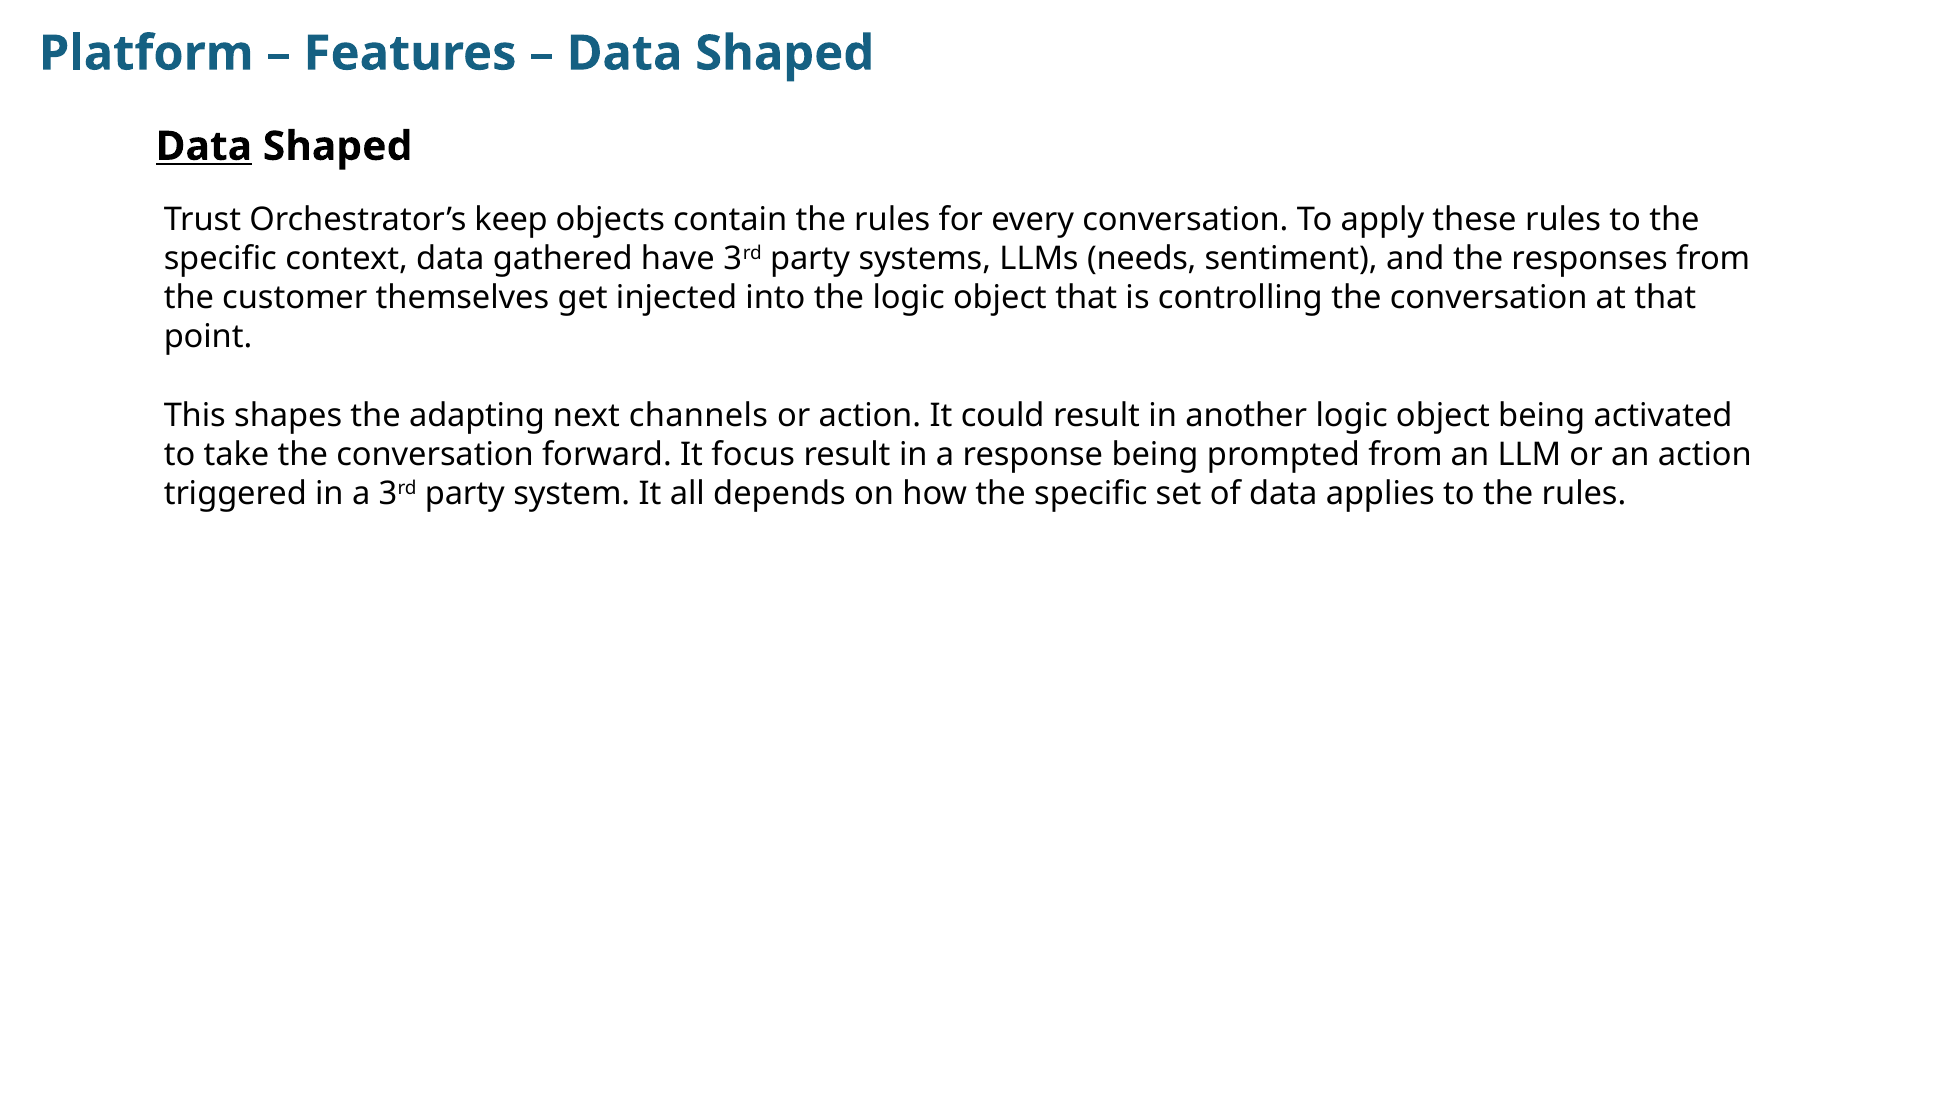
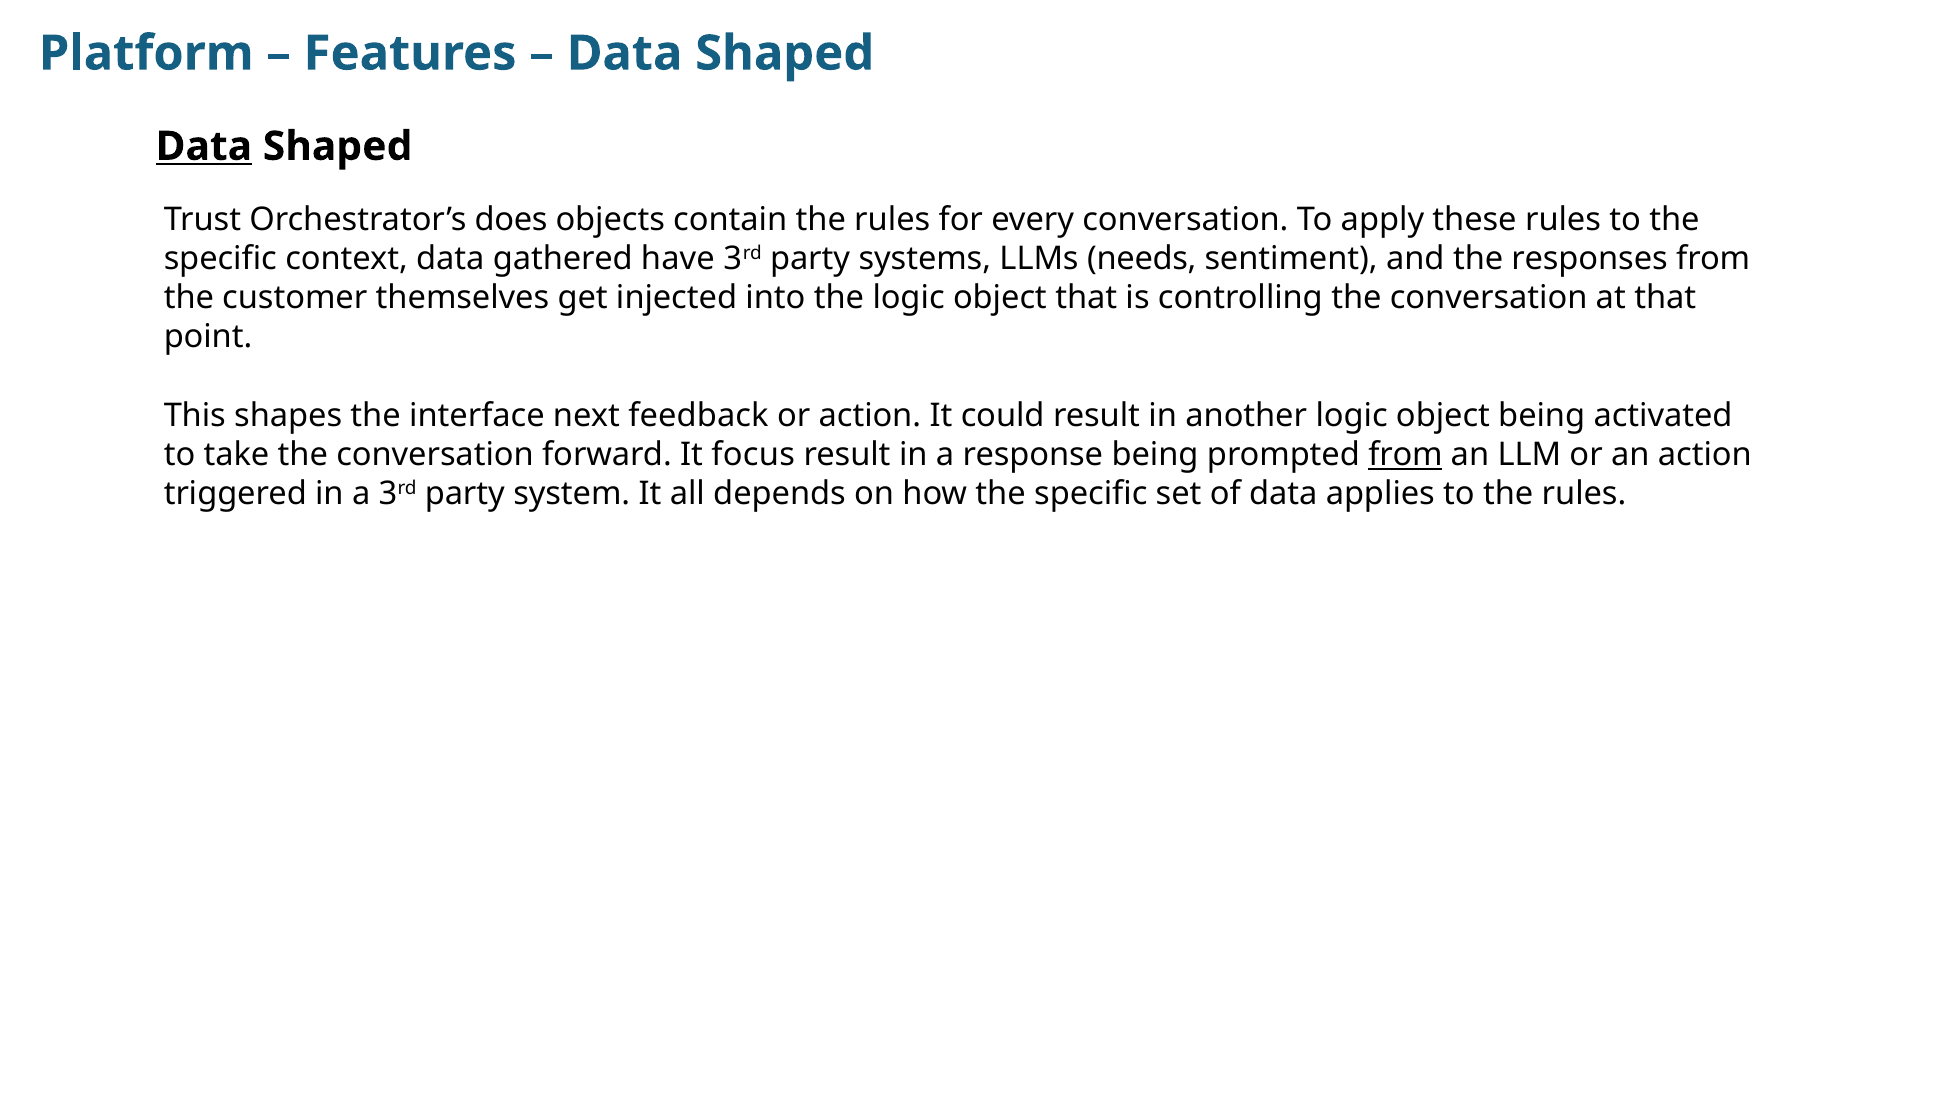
keep: keep -> does
adapting: adapting -> interface
channels: channels -> feedback
from at (1405, 454) underline: none -> present
